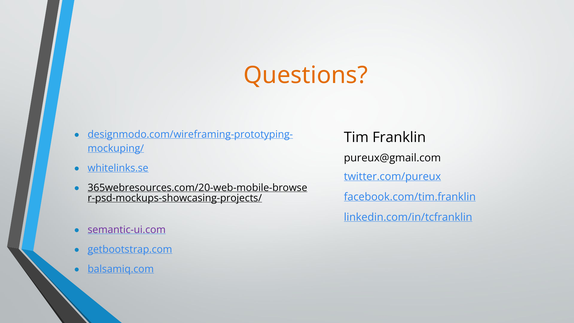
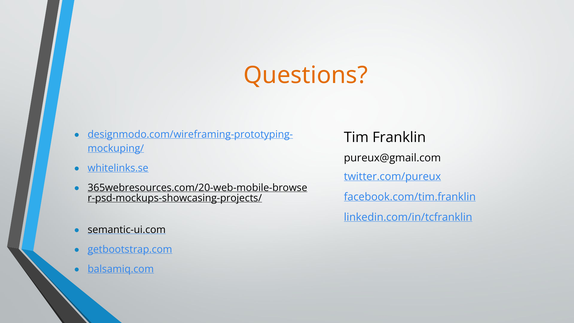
semantic-ui.com colour: purple -> black
